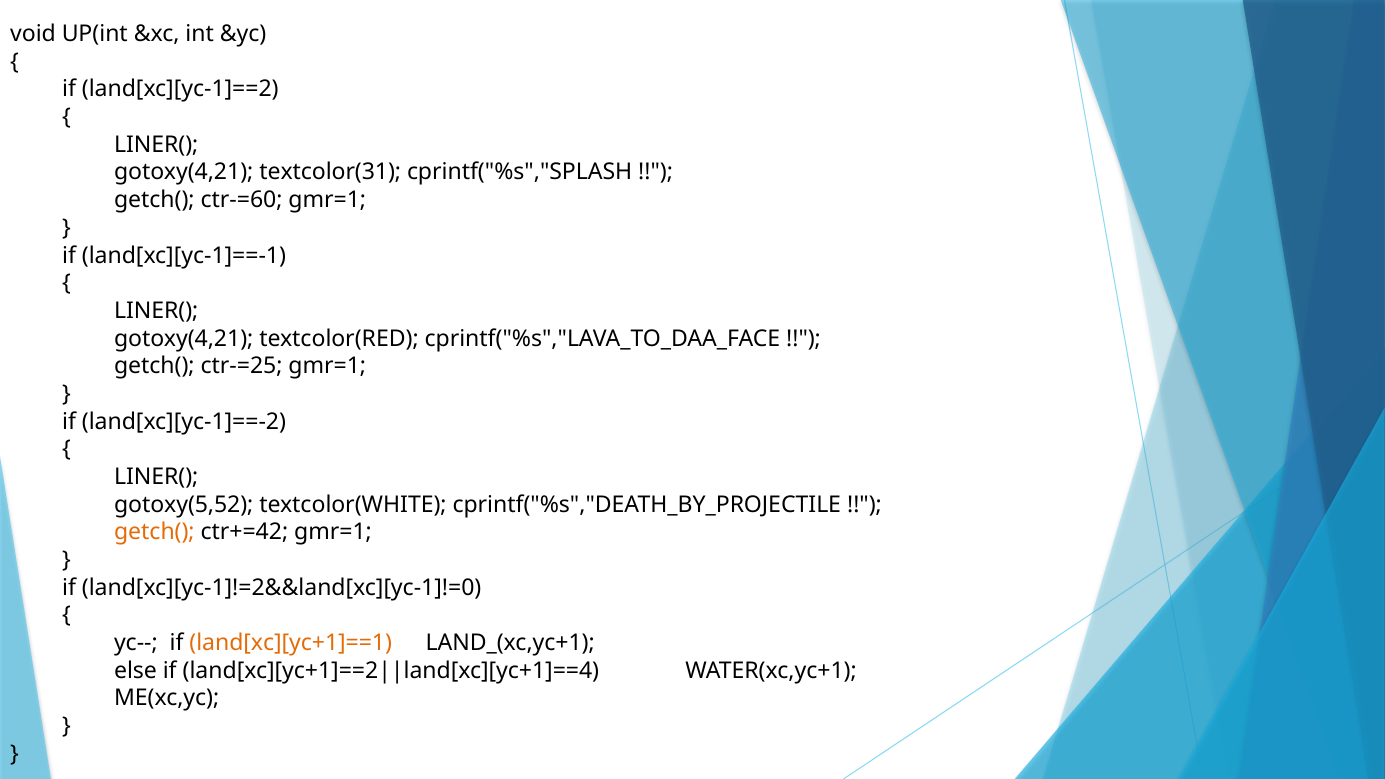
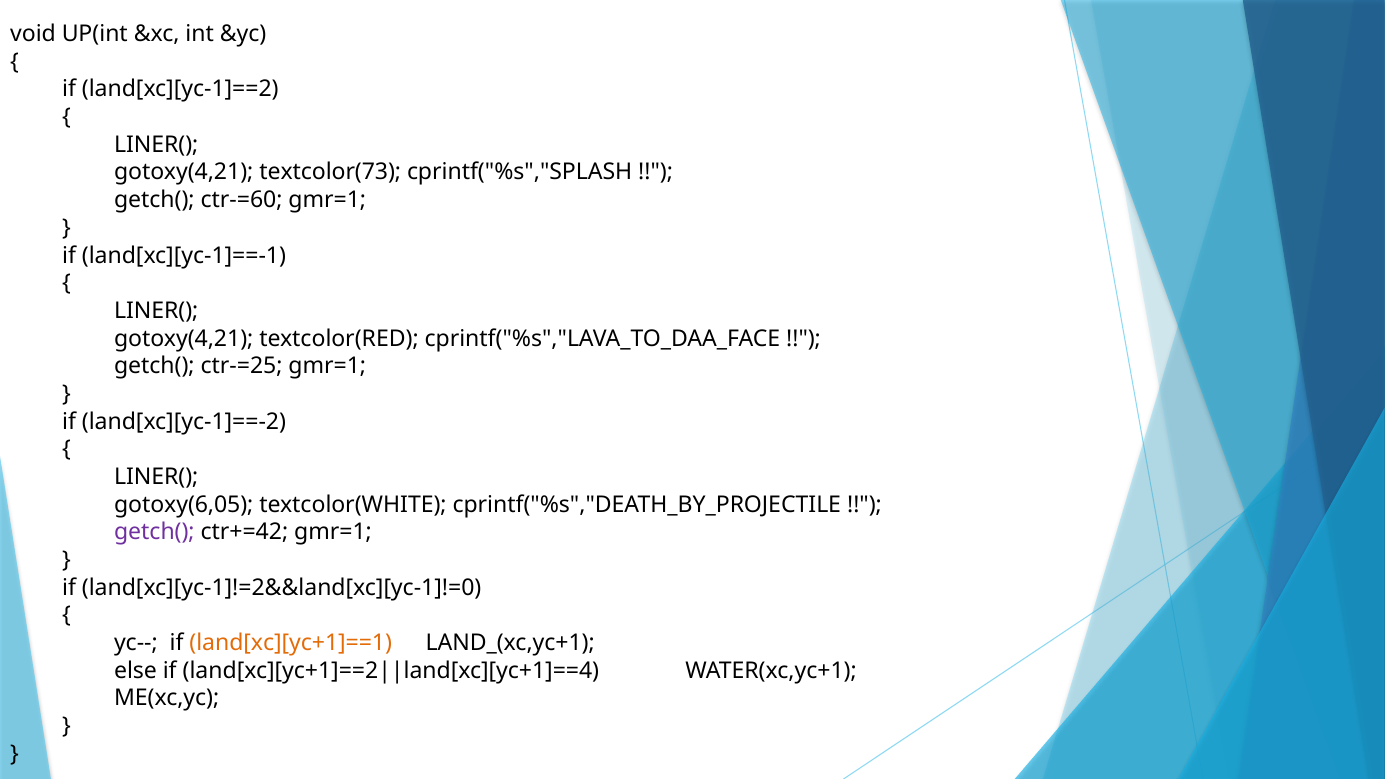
textcolor(31: textcolor(31 -> textcolor(73
gotoxy(5,52: gotoxy(5,52 -> gotoxy(6,05
getch( at (154, 532) colour: orange -> purple
